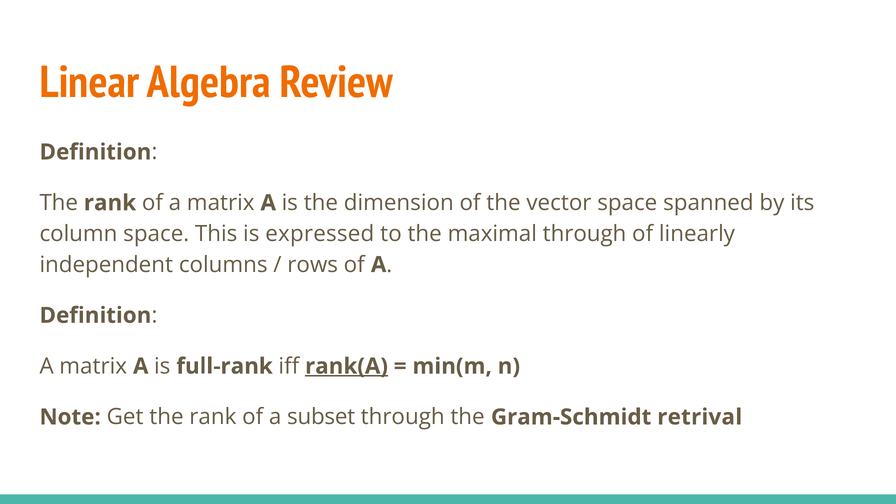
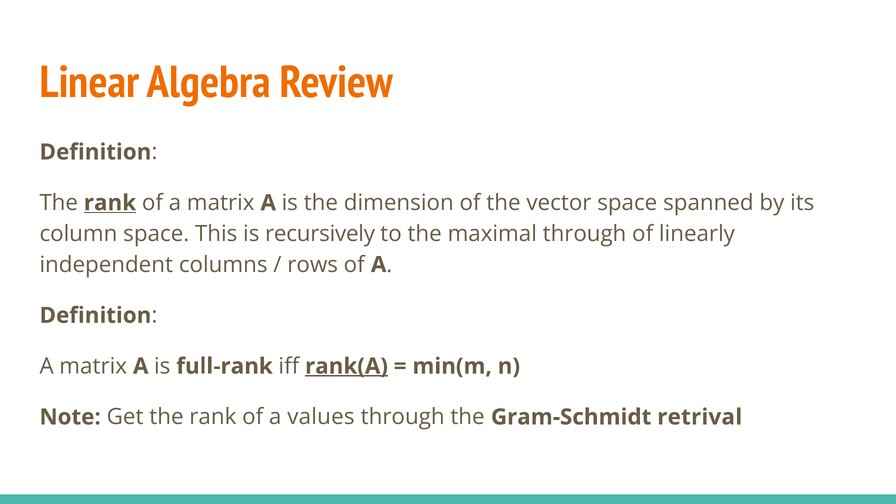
rank at (110, 203) underline: none -> present
expressed: expressed -> recursively
subset: subset -> values
